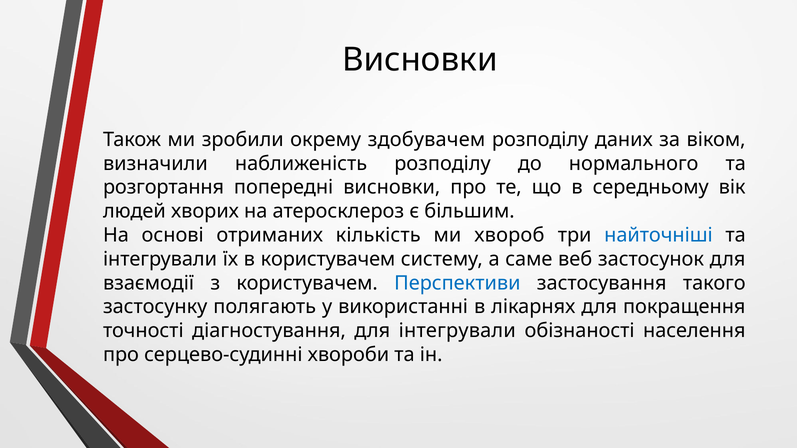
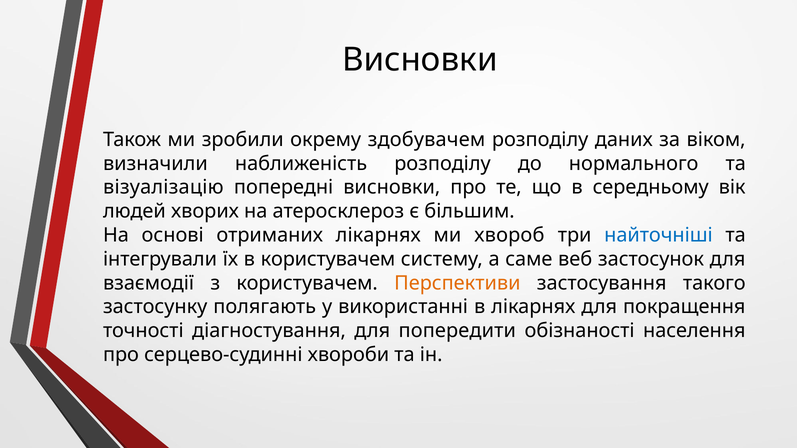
розгортання: розгортання -> візуалізацію
отриманих кількість: кількість -> лікарнях
Перспективи colour: blue -> orange
для інтегрували: інтегрували -> попередити
